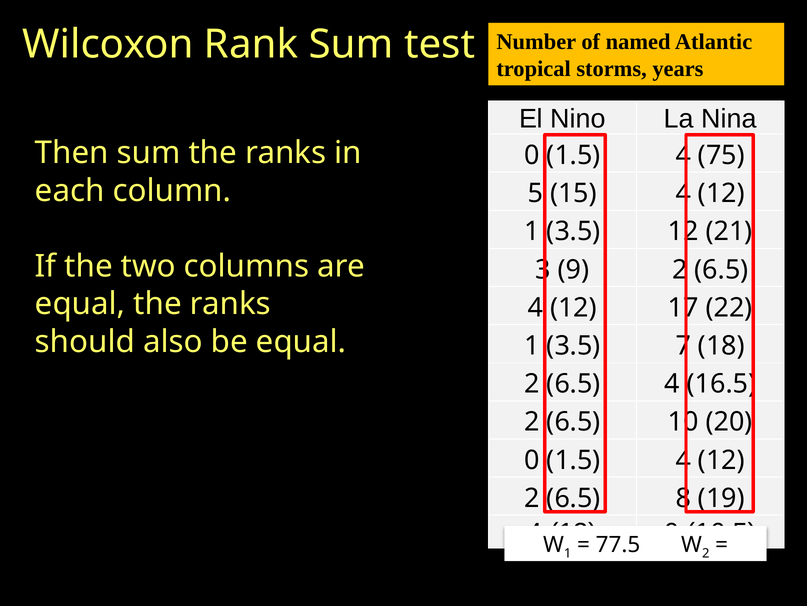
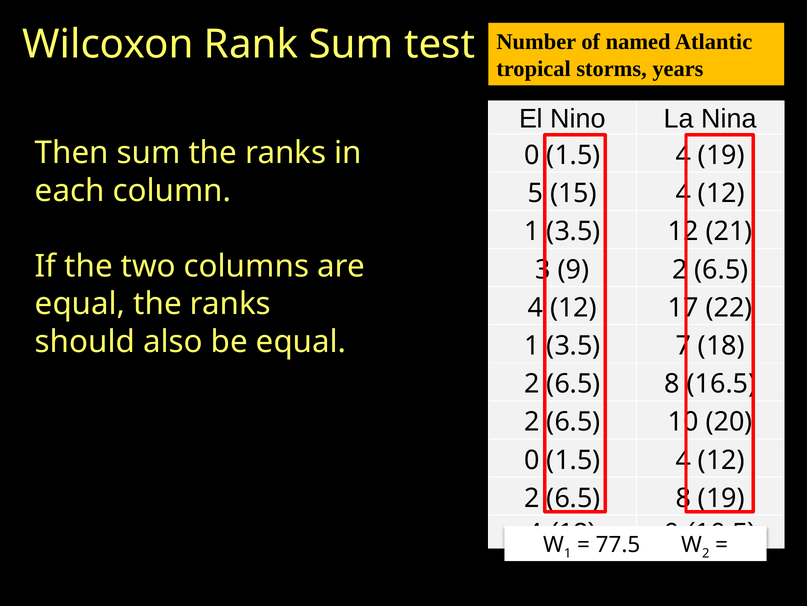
75 at (721, 155): 75 -> 19
4 at (672, 383): 4 -> 8
